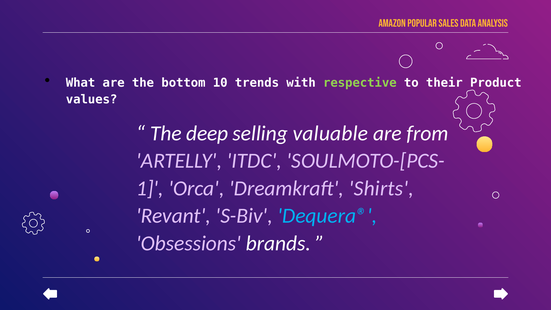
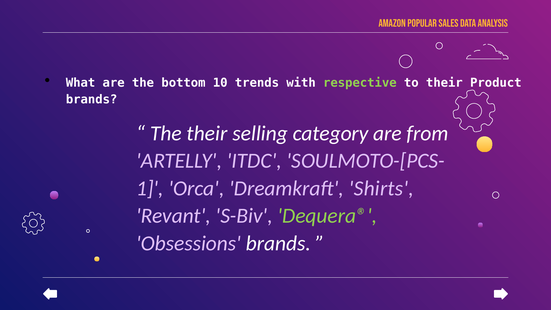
values at (92, 100): values -> brands
The deep: deep -> their
valuable: valuable -> category
Dequera® colour: light blue -> light green
